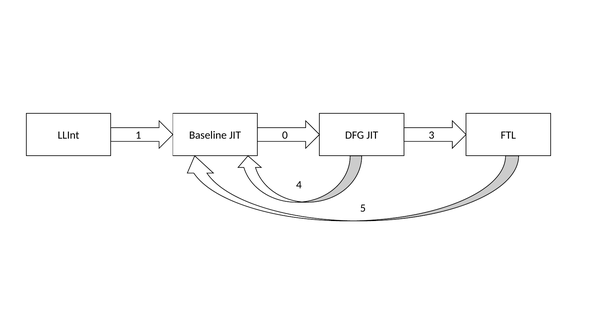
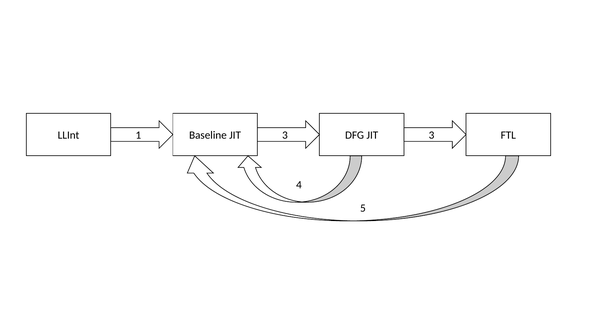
1 0: 0 -> 3
